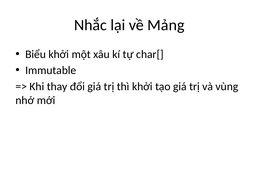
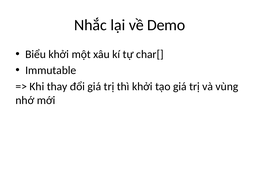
Mảng: Mảng -> Demo
